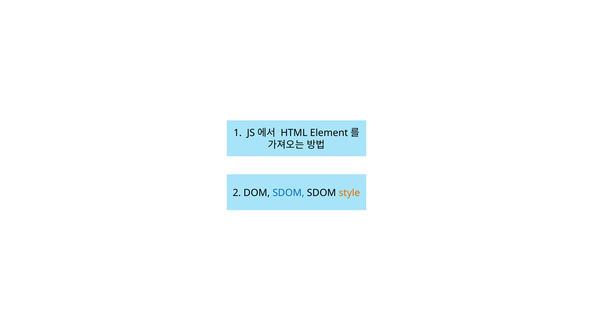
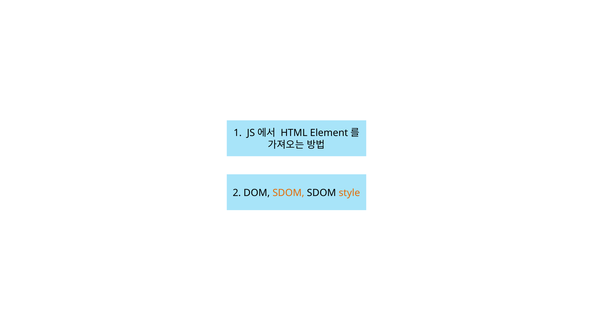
SDOM at (288, 193) colour: blue -> orange
